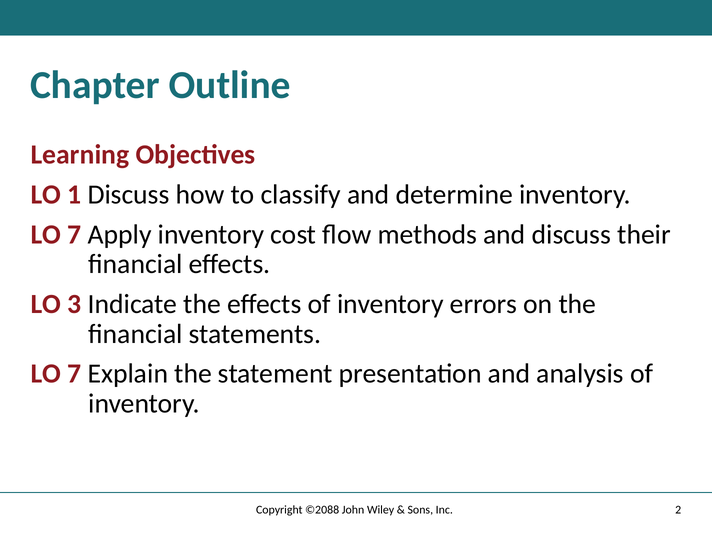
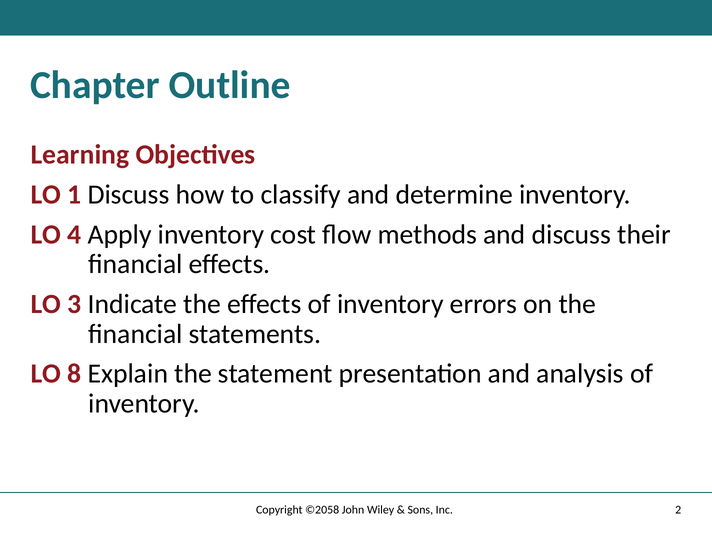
7 at (74, 234): 7 -> 4
7 at (74, 374): 7 -> 8
©2088: ©2088 -> ©2058
